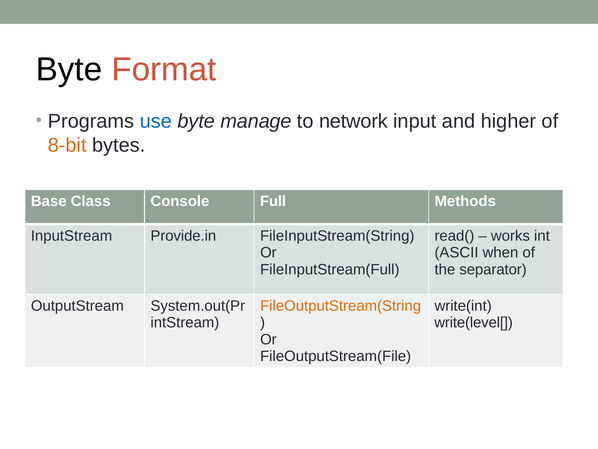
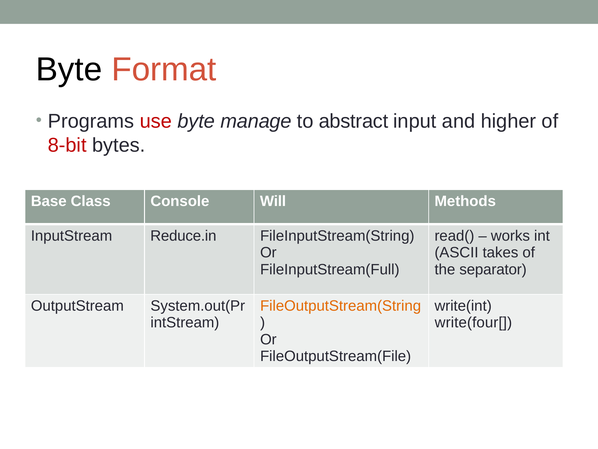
use colour: blue -> red
network: network -> abstract
8-bit colour: orange -> red
Full: Full -> Will
Provide.in: Provide.in -> Reduce.in
when: when -> takes
write(level[: write(level[ -> write(four[
